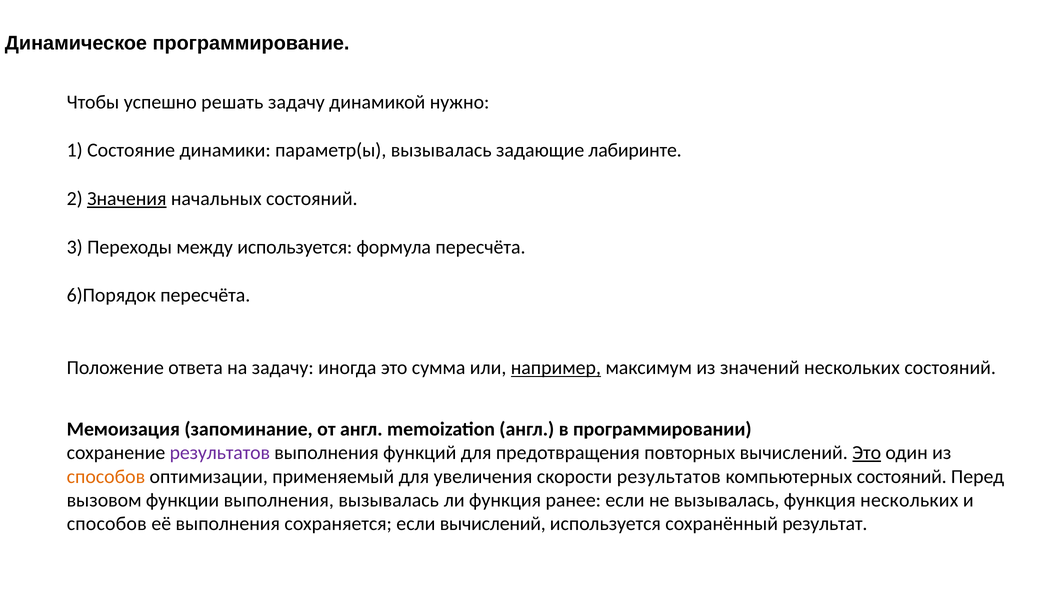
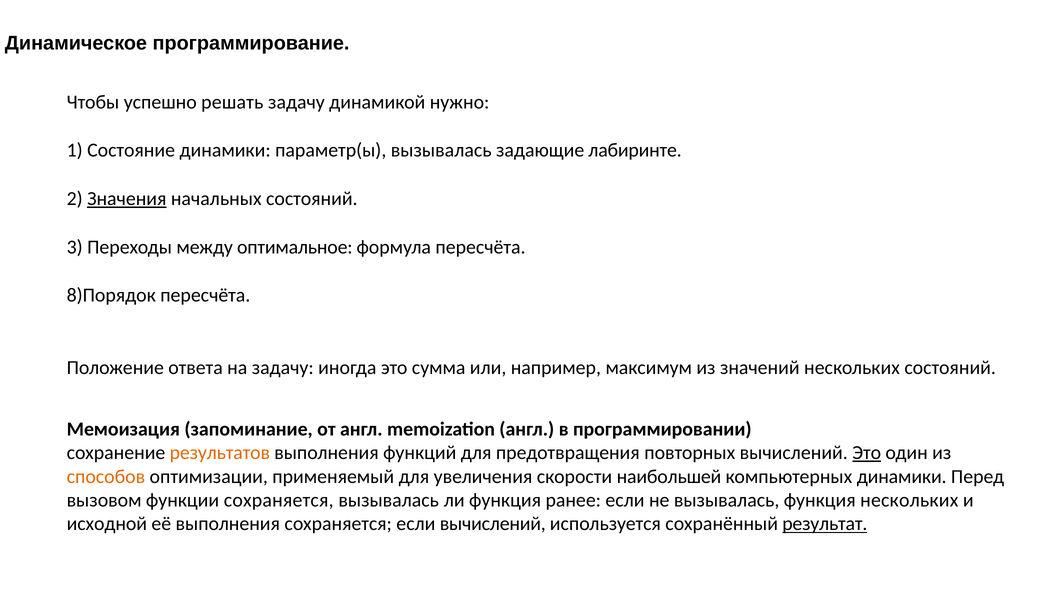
между используется: используется -> оптимальное
6)Порядок: 6)Порядок -> 8)Порядок
например underline: present -> none
результатов at (220, 453) colour: purple -> orange
скорости результатов: результатов -> наибольшей
компьютерных состояний: состояний -> динамики
функции выполнения: выполнения -> сохраняется
способов at (107, 524): способов -> исходной
результат underline: none -> present
